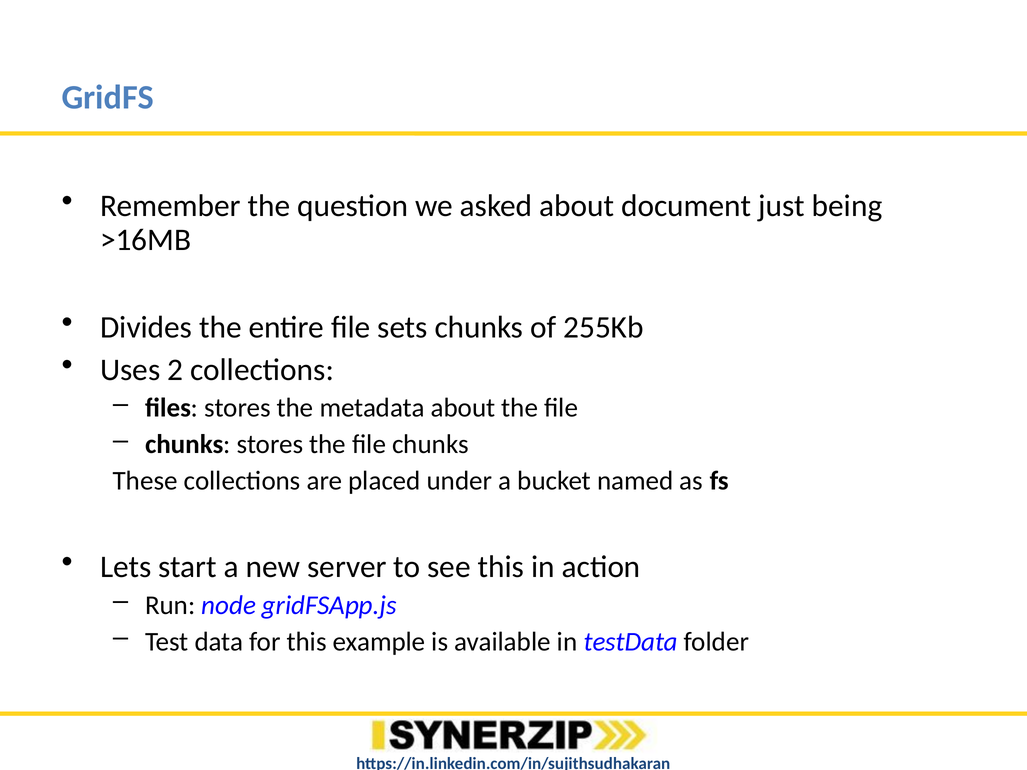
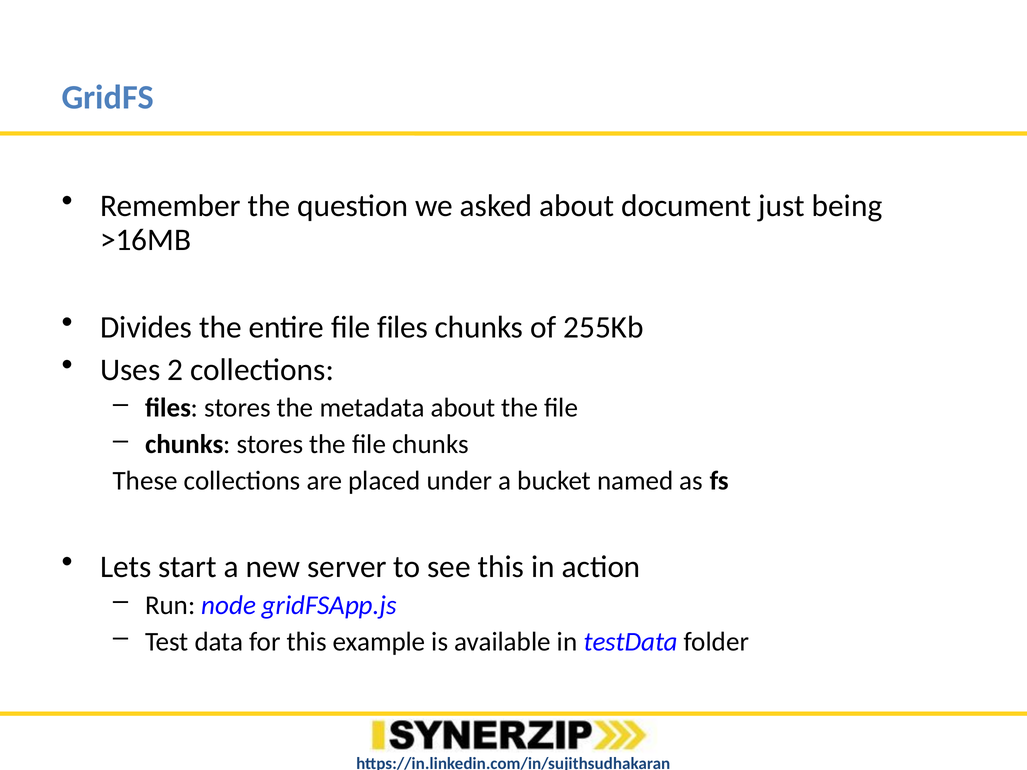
file sets: sets -> files
